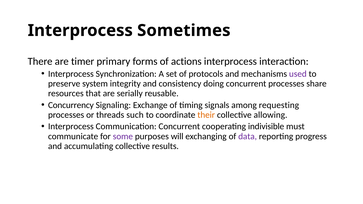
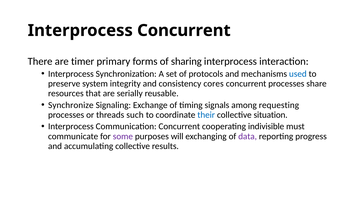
Interprocess Sometimes: Sometimes -> Concurrent
actions: actions -> sharing
used colour: purple -> blue
doing: doing -> cores
Concurrency: Concurrency -> Synchronize
their colour: orange -> blue
allowing: allowing -> situation
